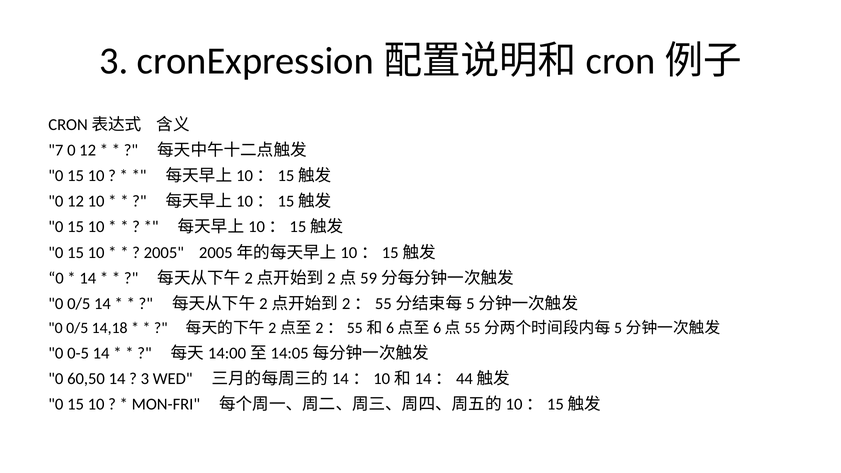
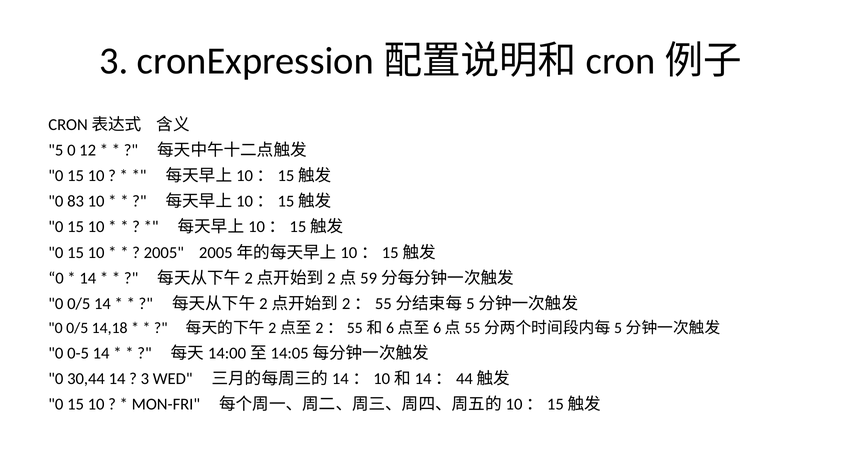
7: 7 -> 5
12 at (76, 201): 12 -> 83
60,50: 60,50 -> 30,44
